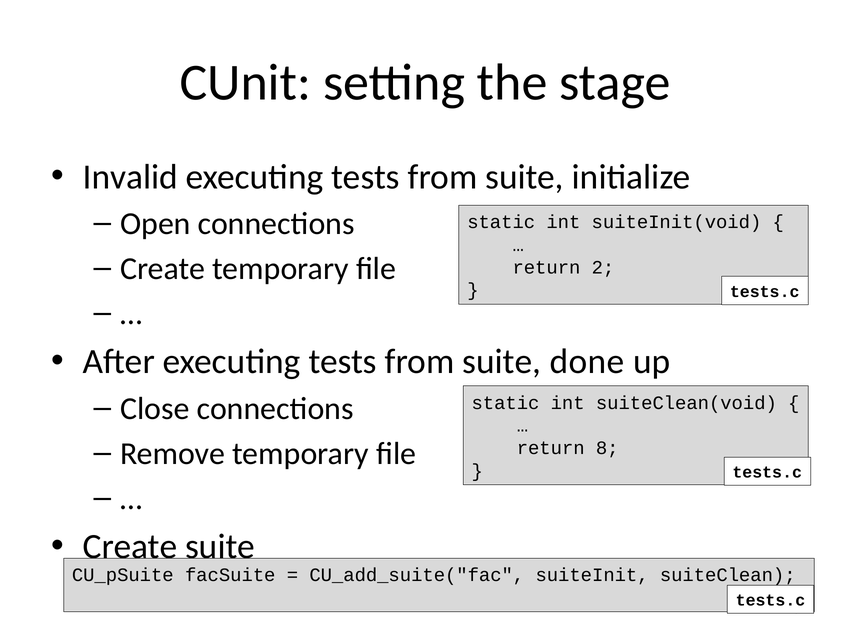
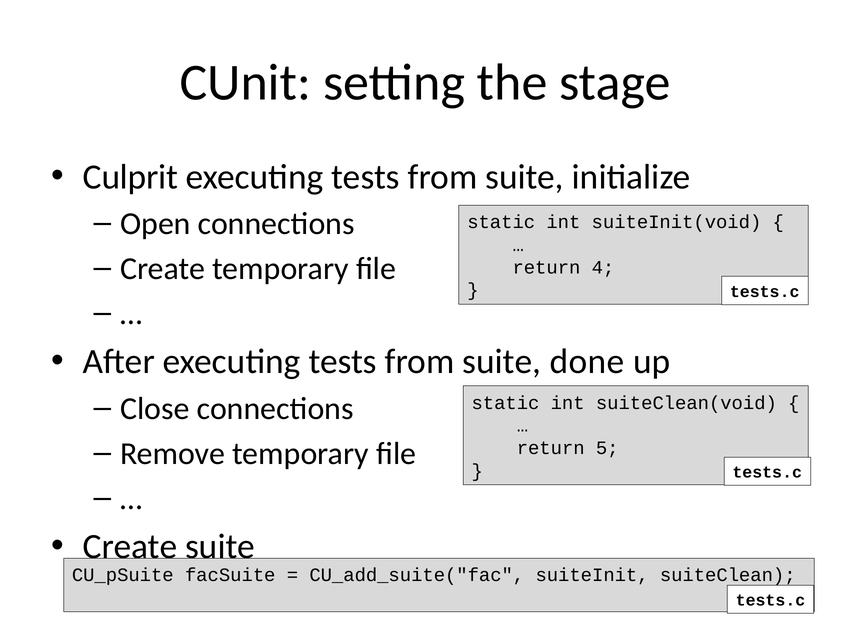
Invalid: Invalid -> Culprit
2: 2 -> 4
8: 8 -> 5
